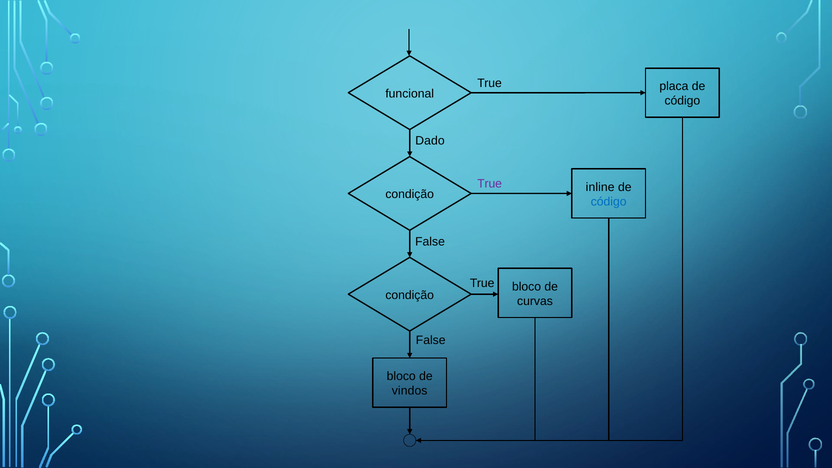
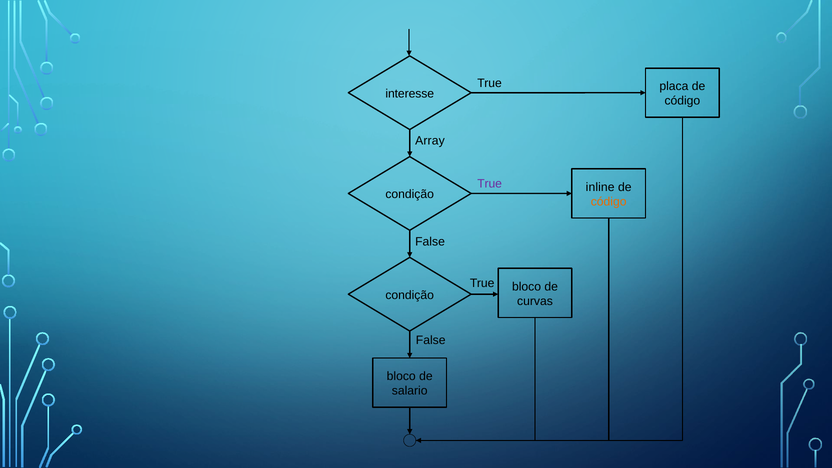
funcional: funcional -> interesse
Dado: Dado -> Array
código at (609, 202) colour: blue -> orange
vindos: vindos -> salario
